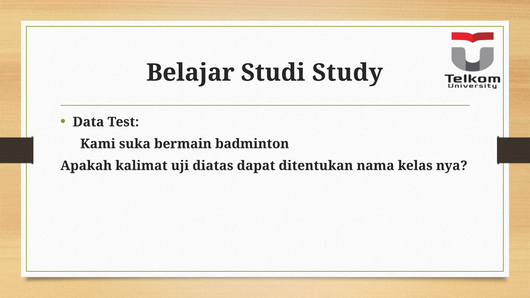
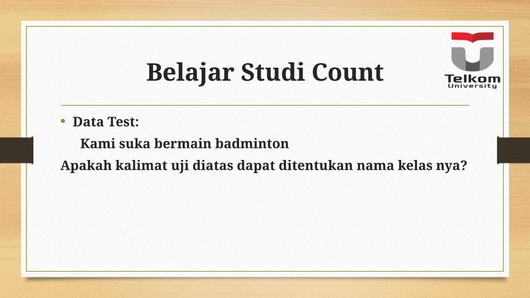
Study: Study -> Count
